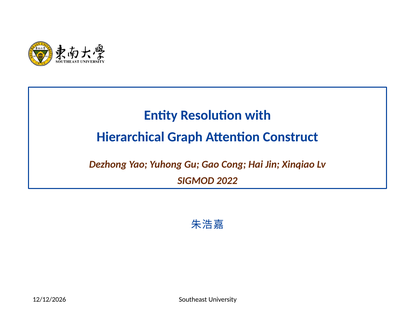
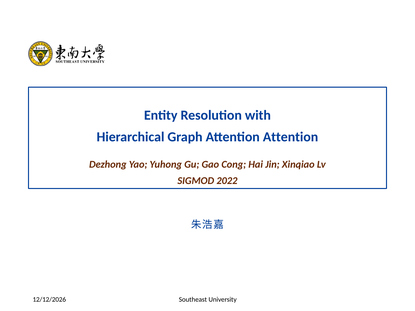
Attention Construct: Construct -> Attention
